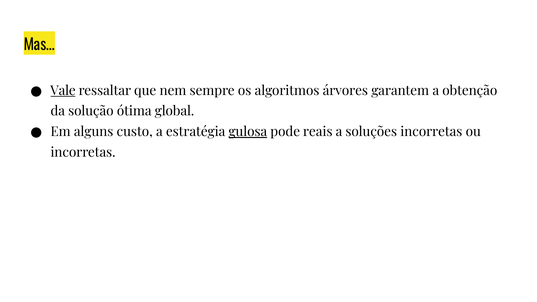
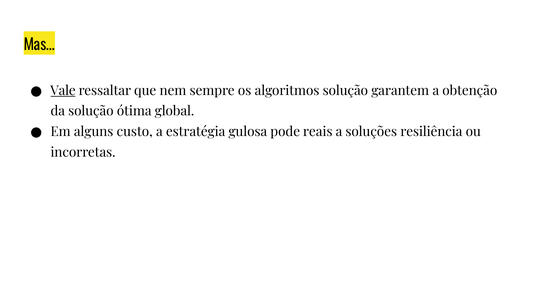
algoritmos árvores: árvores -> solução
gulosa underline: present -> none
soluções incorretas: incorretas -> resiliência
